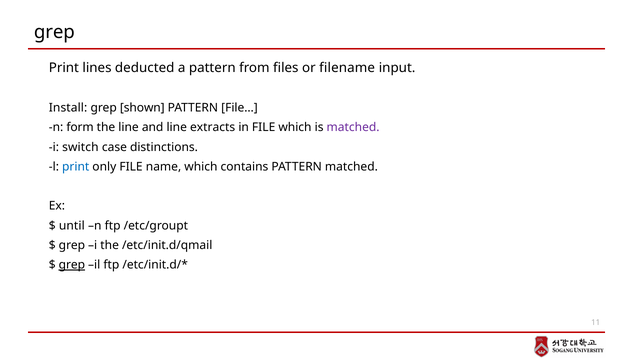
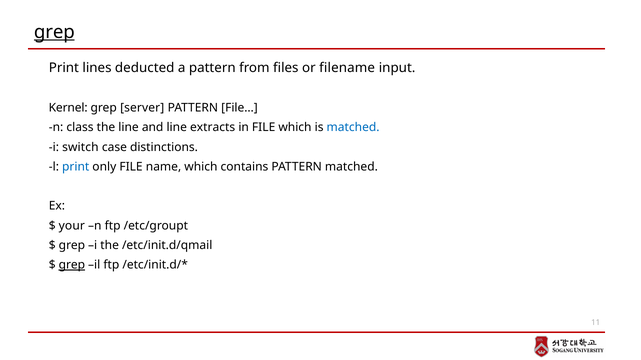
grep at (54, 32) underline: none -> present
Install: Install -> Kernel
shown: shown -> server
form: form -> class
matched at (353, 128) colour: purple -> blue
until: until -> your
